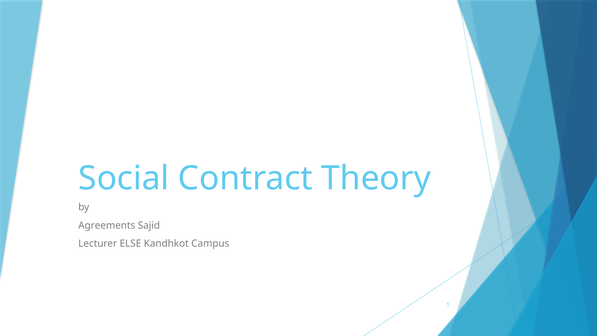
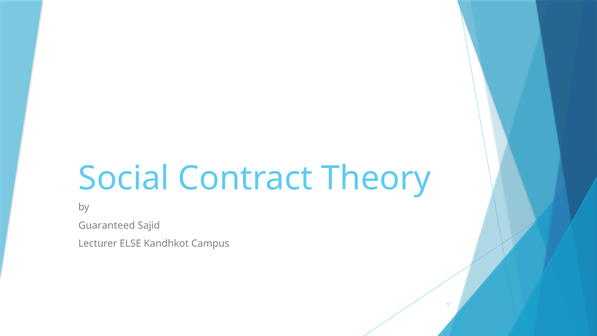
Agreements: Agreements -> Guaranteed
